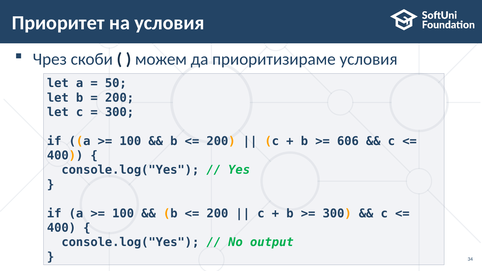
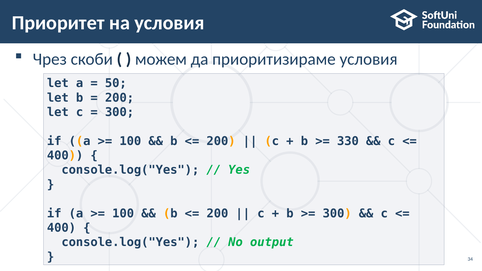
606: 606 -> 330
